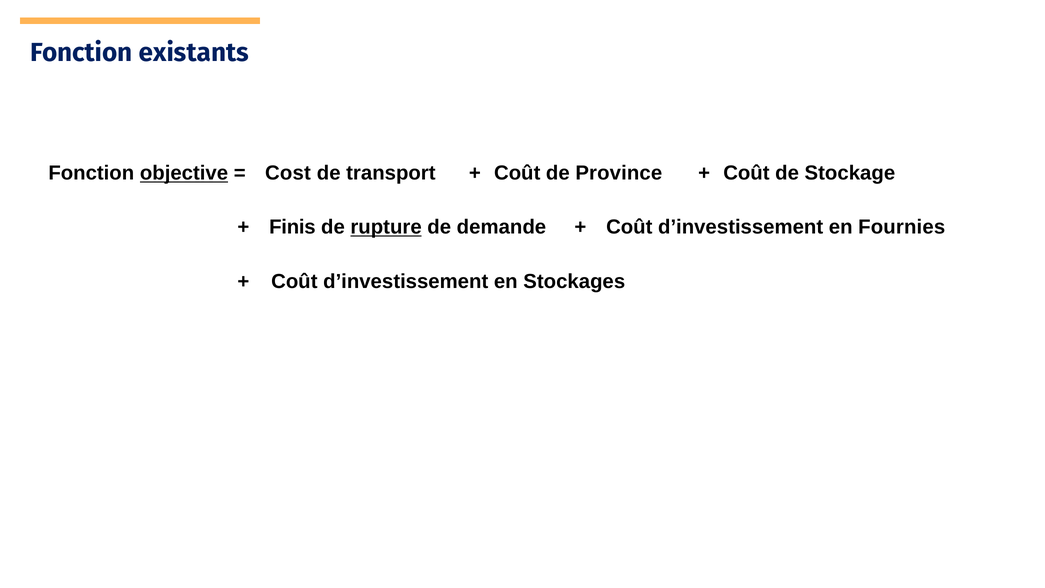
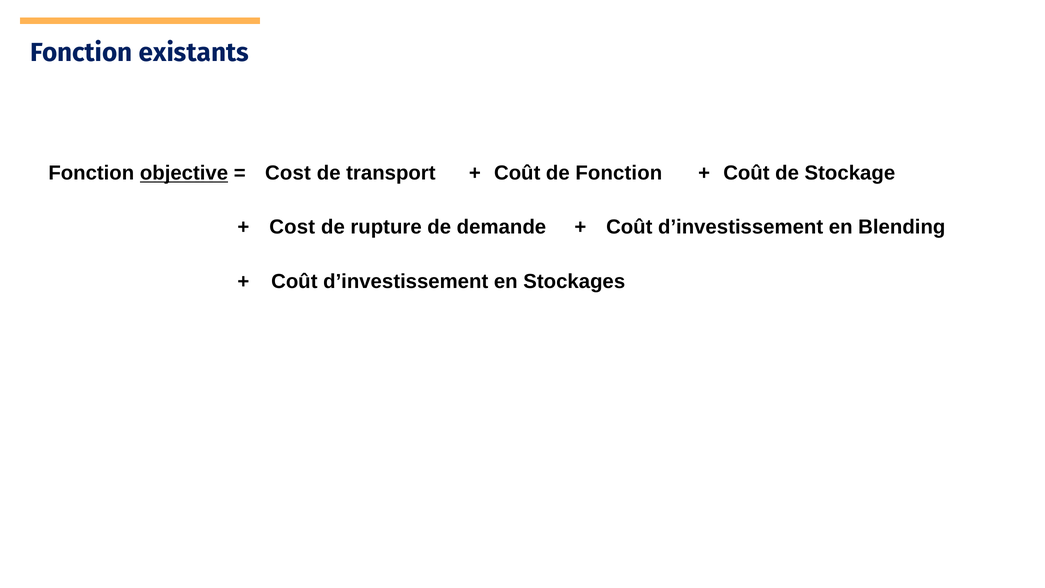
de Province: Province -> Fonction
Finis at (292, 227): Finis -> Cost
rupture underline: present -> none
Fournies: Fournies -> Blending
